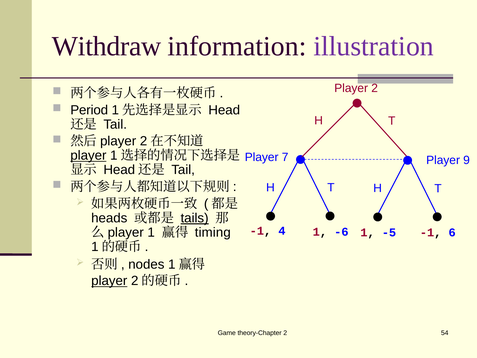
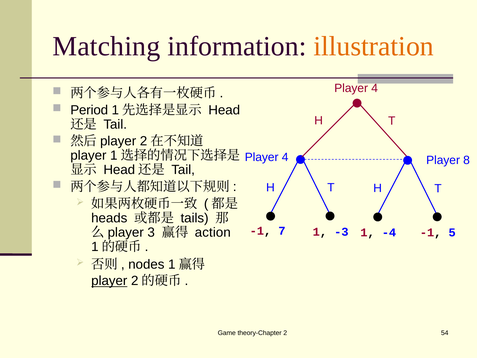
Withdraw: Withdraw -> Matching
illustration colour: purple -> orange
2 at (375, 88): 2 -> 4
player at (88, 155) underline: present -> none
7 at (285, 157): 7 -> 4
9: 9 -> 8
tails underline: present -> none
1 at (151, 232): 1 -> 3
timing: timing -> action
4: 4 -> 7
-6: -6 -> -3
-5: -5 -> -4
6: 6 -> 5
